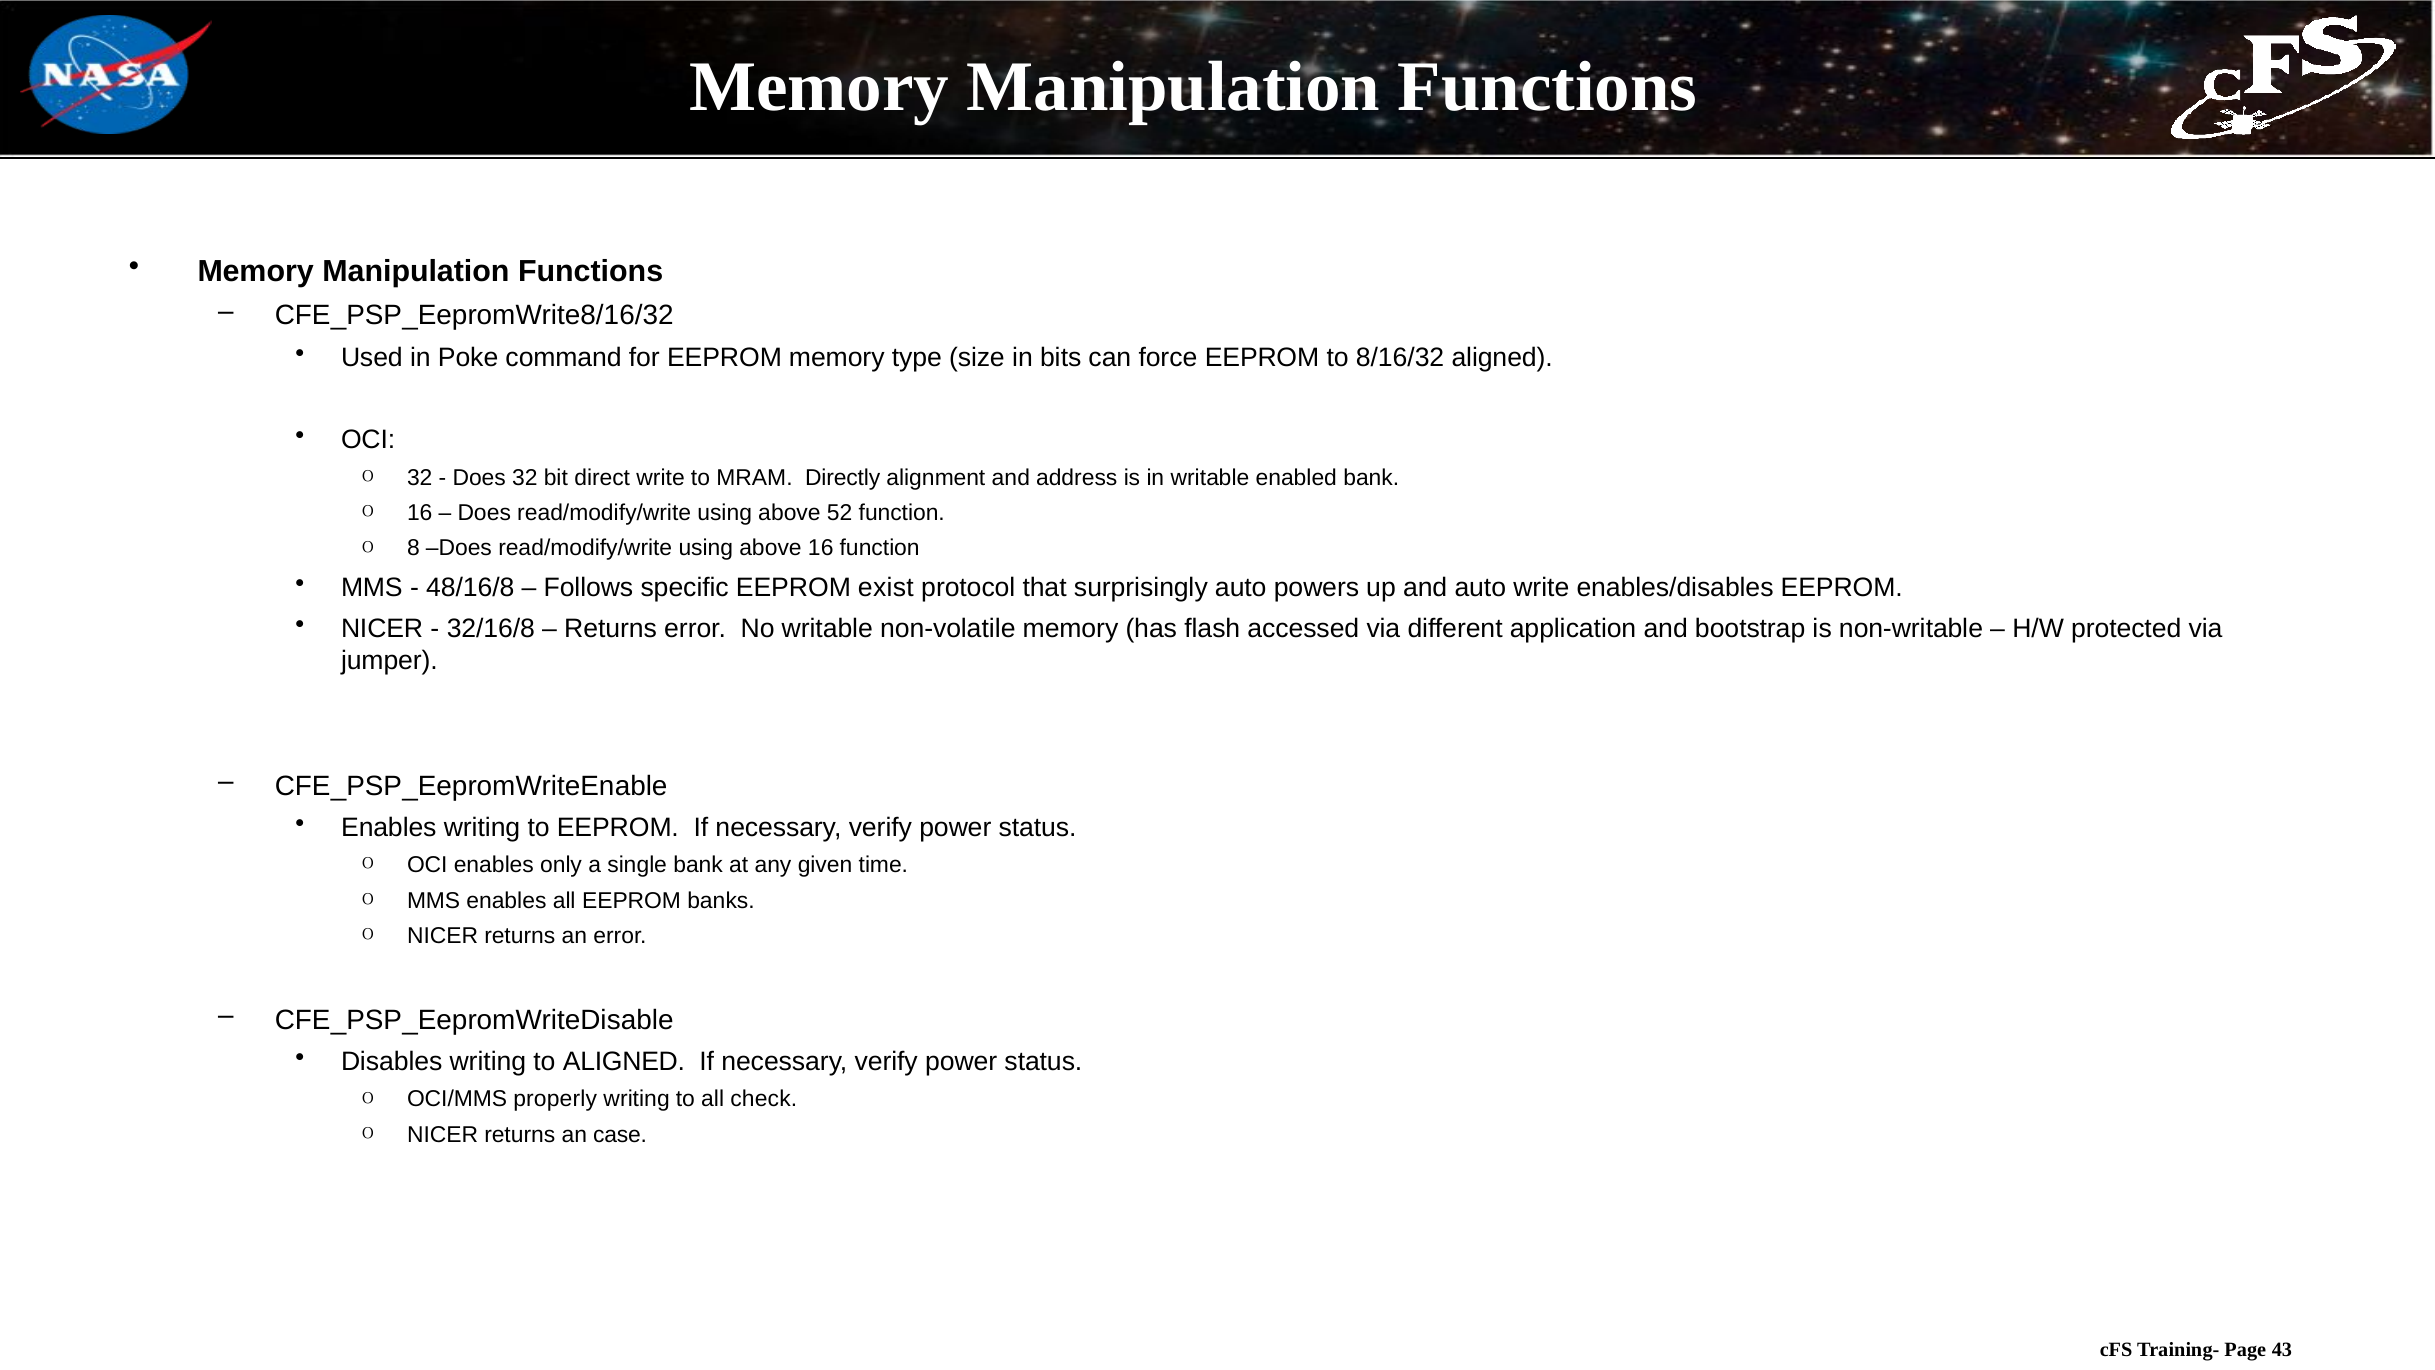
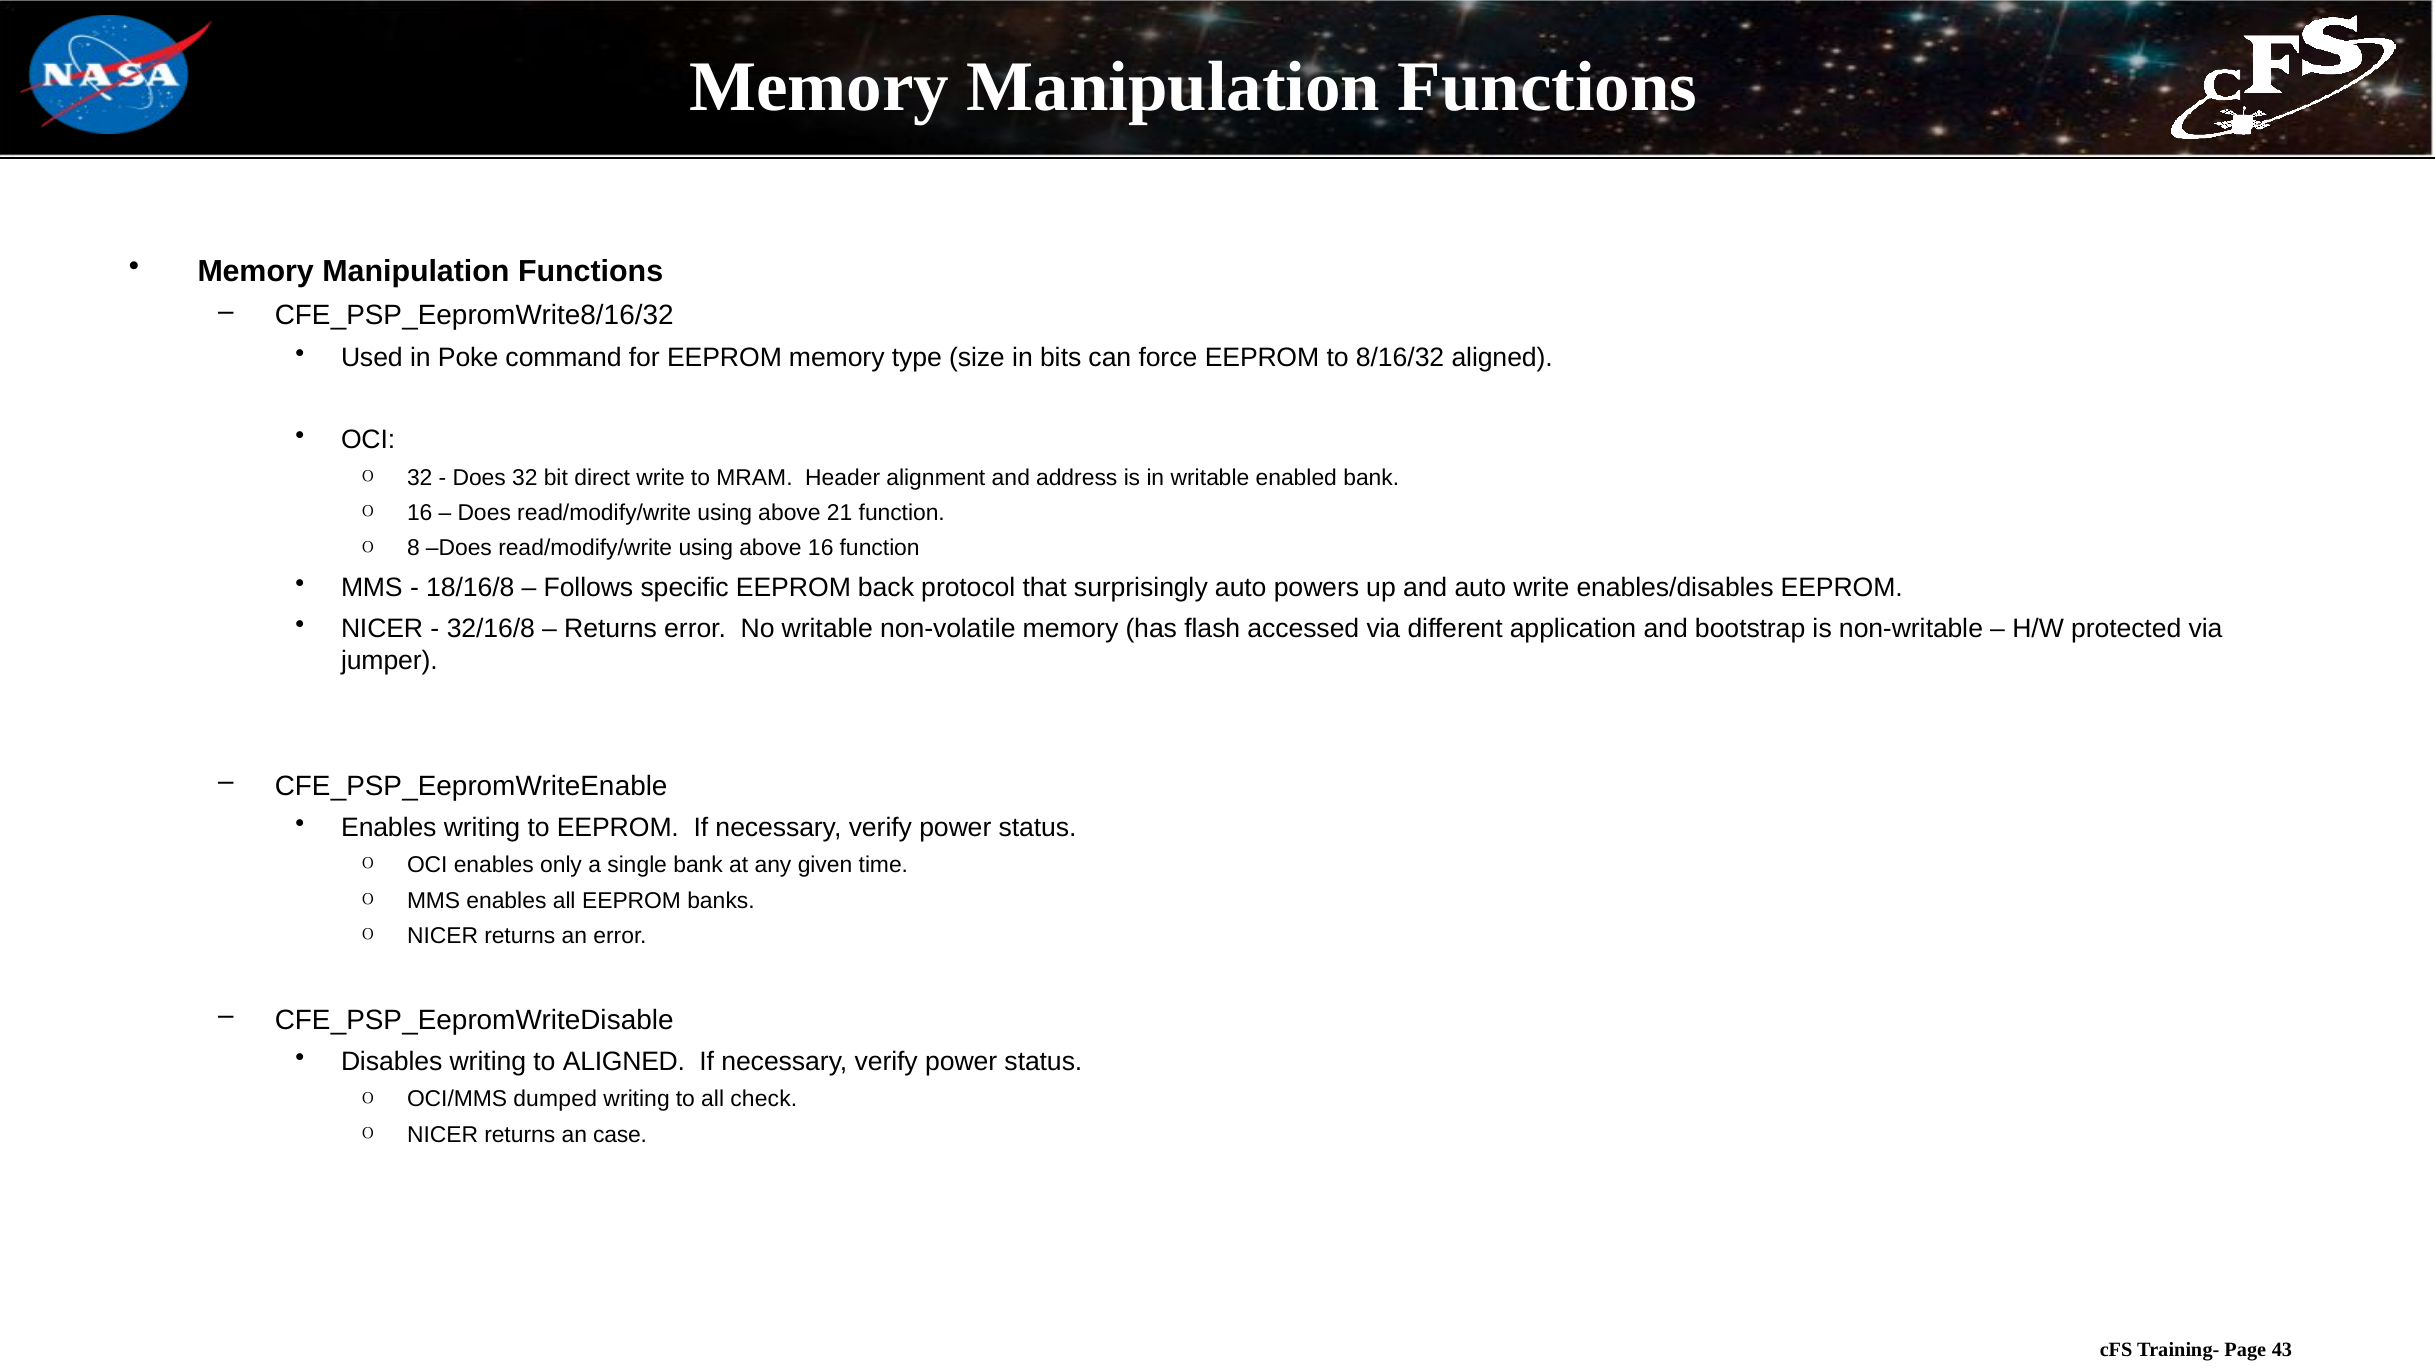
Directly: Directly -> Header
52: 52 -> 21
48/16/8: 48/16/8 -> 18/16/8
exist: exist -> back
properly: properly -> dumped
